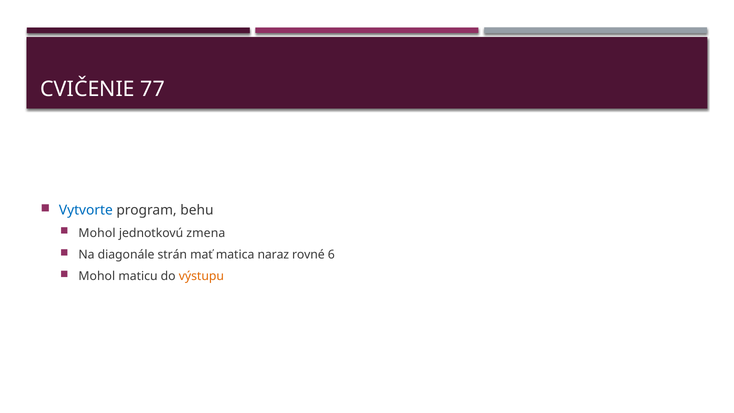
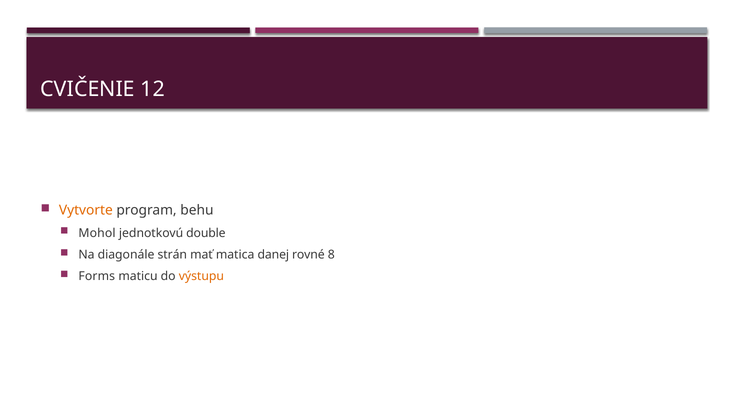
77: 77 -> 12
Vytvorte colour: blue -> orange
zmena: zmena -> double
naraz: naraz -> danej
6: 6 -> 8
Mohol at (97, 276): Mohol -> Forms
